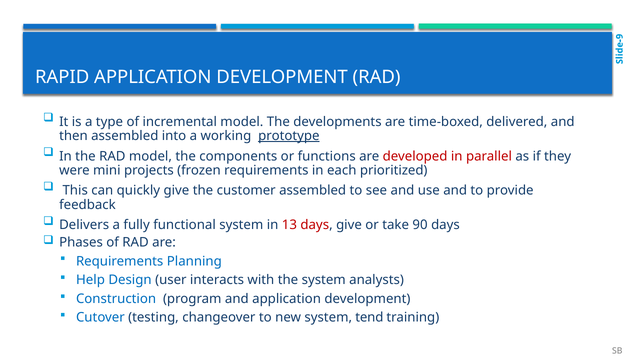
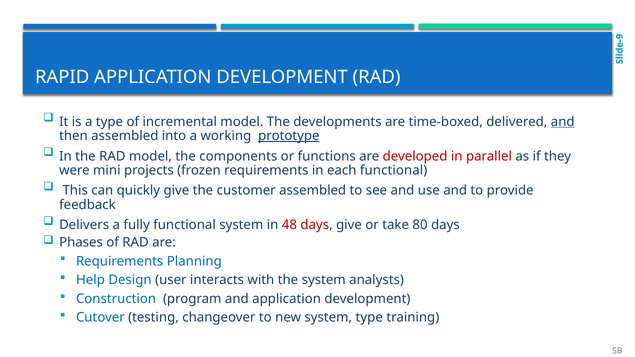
and at (563, 122) underline: none -> present
each prioritized: prioritized -> functional
13: 13 -> 48
90: 90 -> 80
system tend: tend -> type
